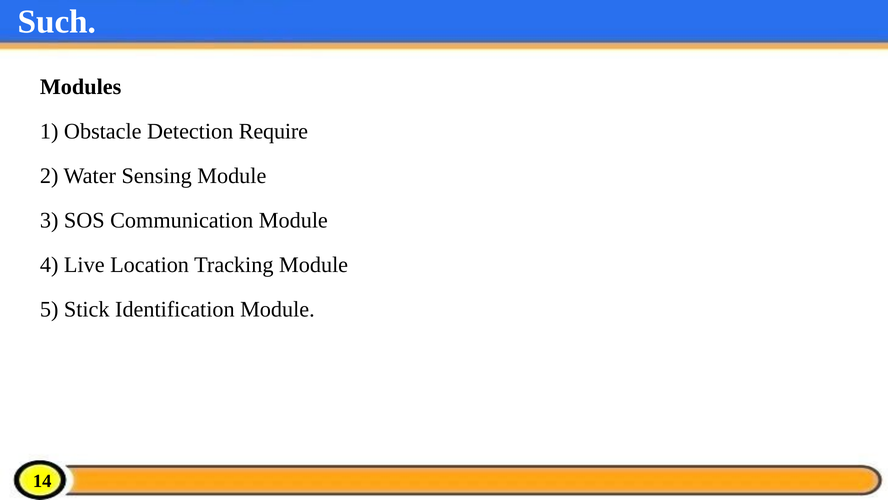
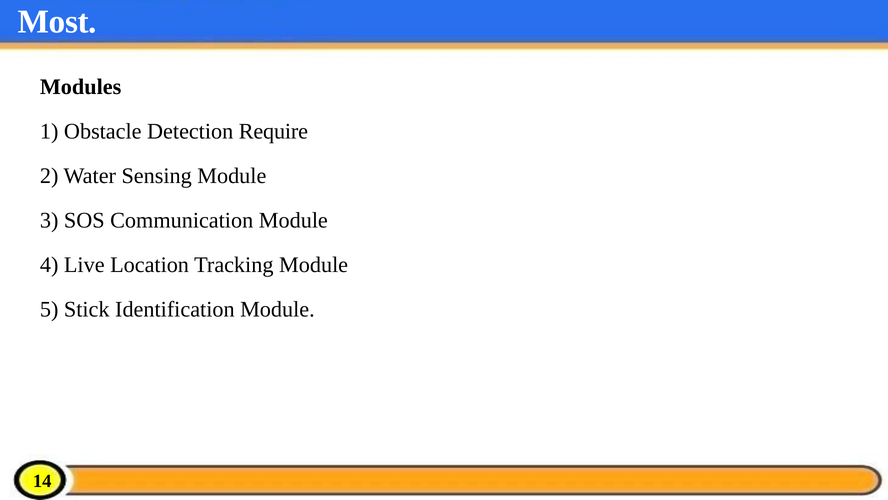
Such: Such -> Most
